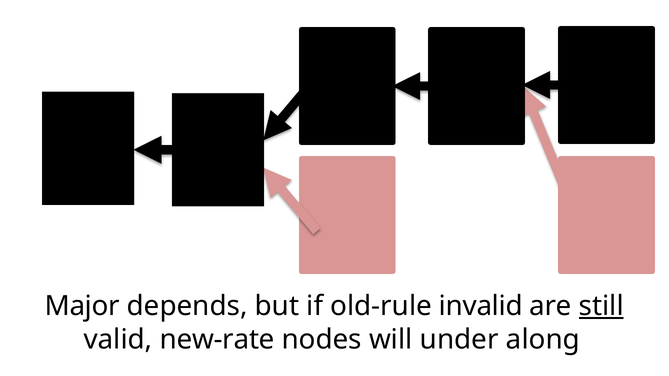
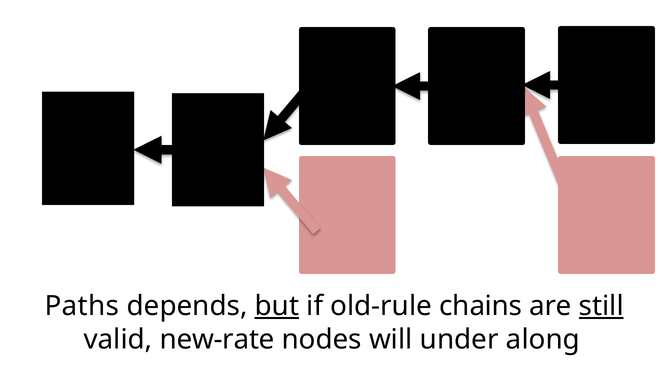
Major: Major -> Paths
but underline: none -> present
invalid: invalid -> chains
